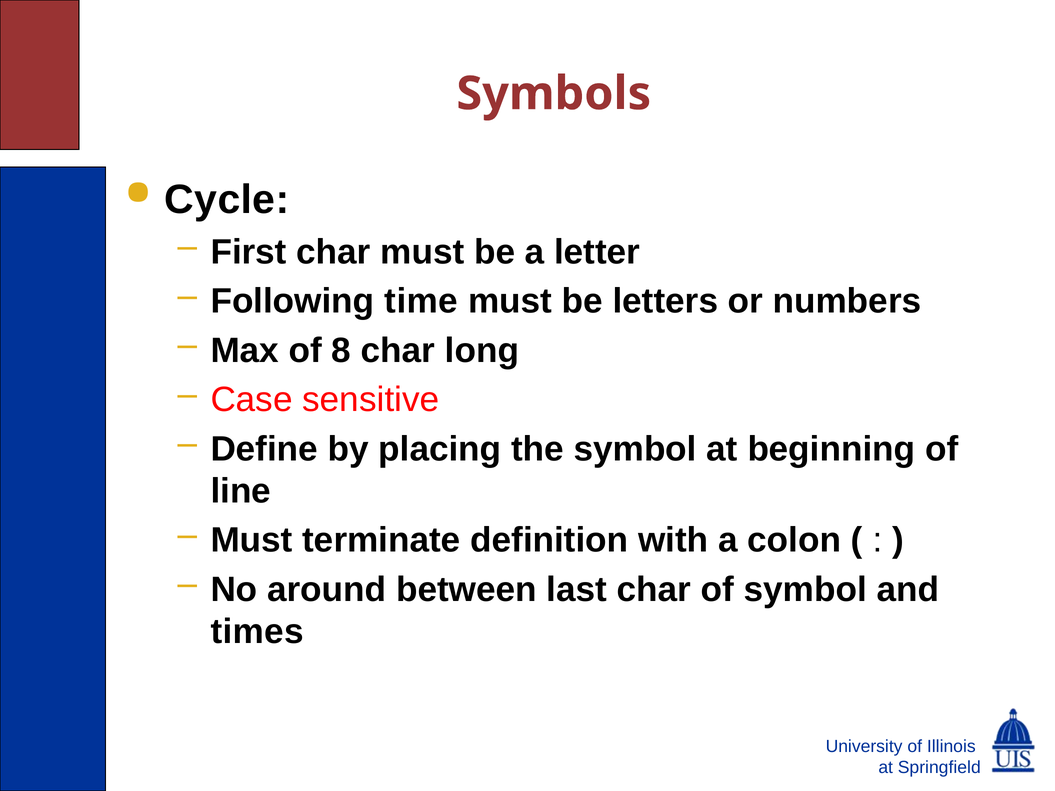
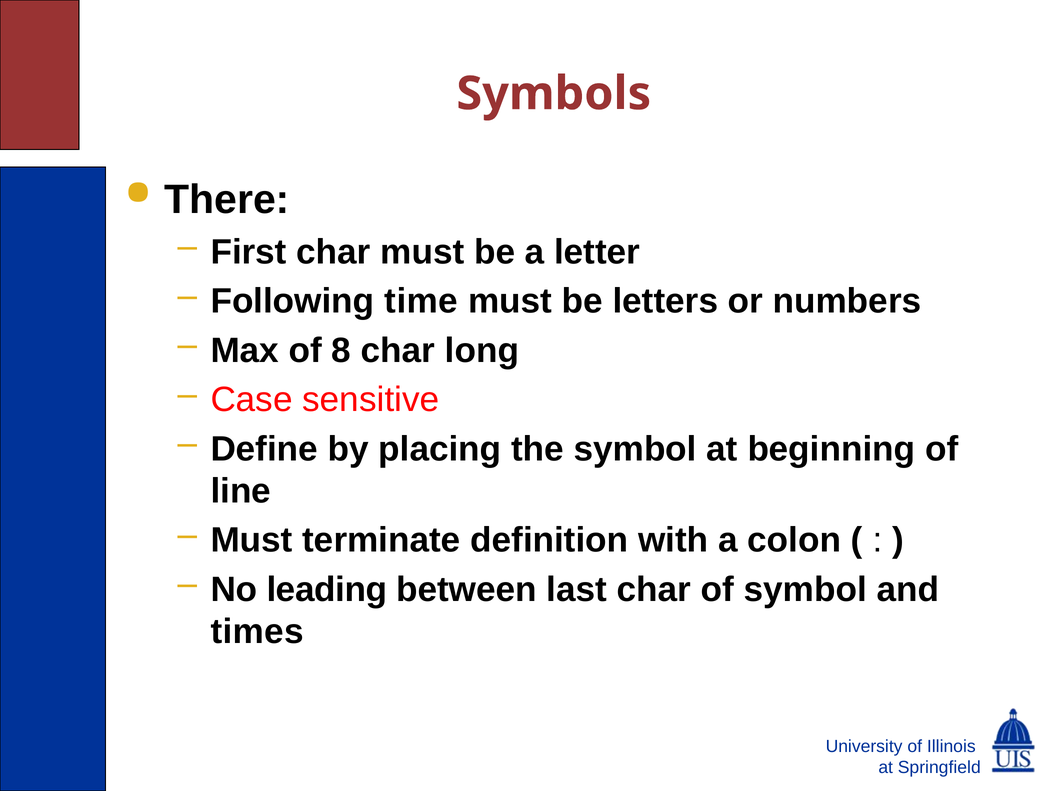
Cycle: Cycle -> There
around: around -> leading
